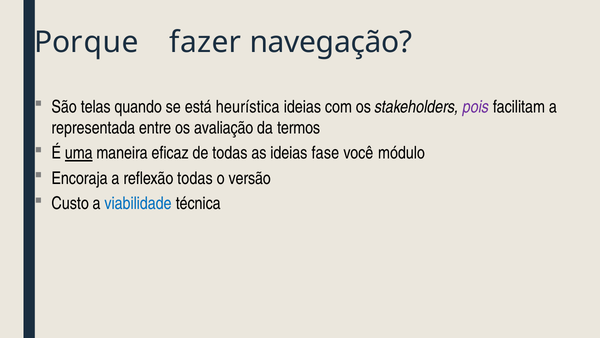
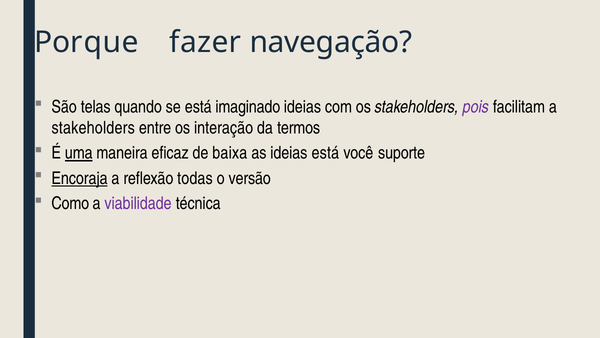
heurística: heurística -> imaginado
representada at (93, 128): representada -> stakeholders
avaliação: avaliação -> interação
de todas: todas -> baixa
ideias fase: fase -> está
módulo: módulo -> suporte
Encoraja underline: none -> present
Custo: Custo -> Como
viabilidade colour: blue -> purple
